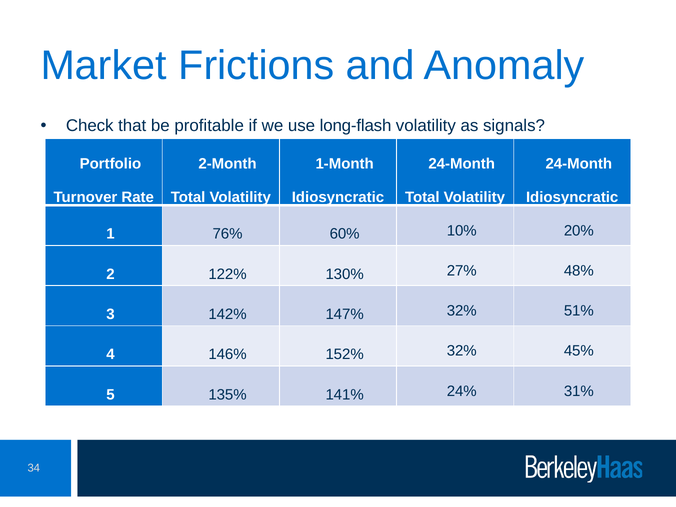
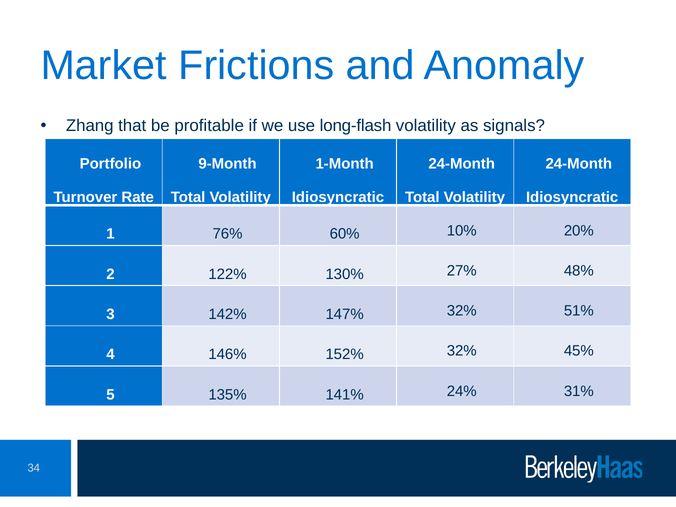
Check: Check -> Zhang
2-Month: 2-Month -> 9-Month
